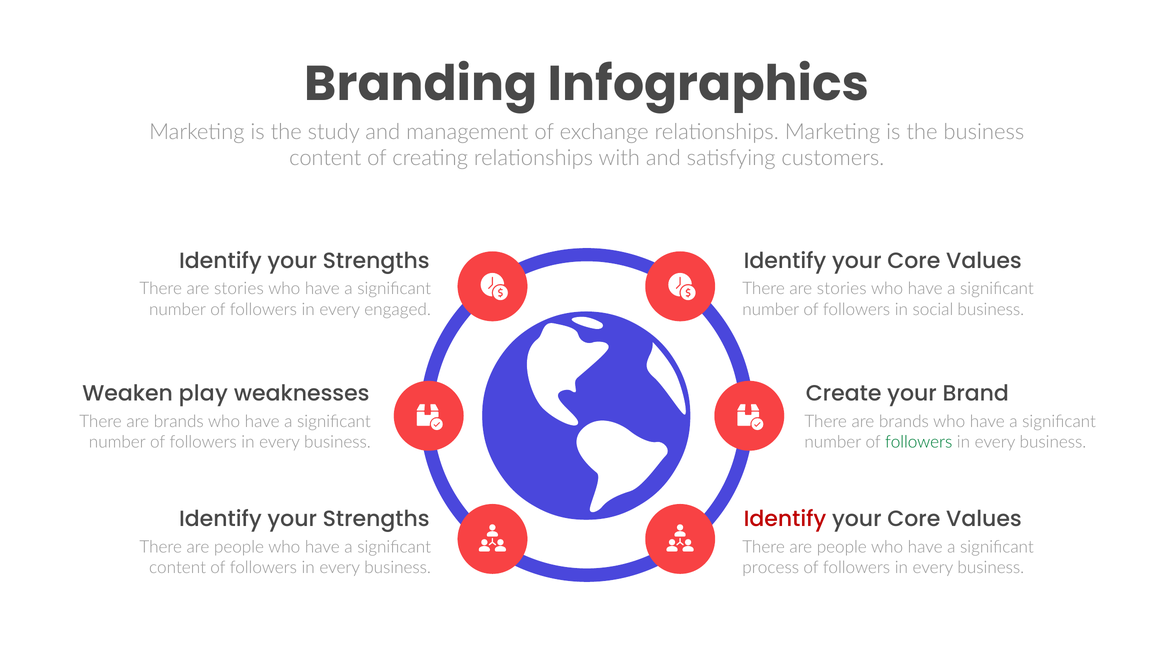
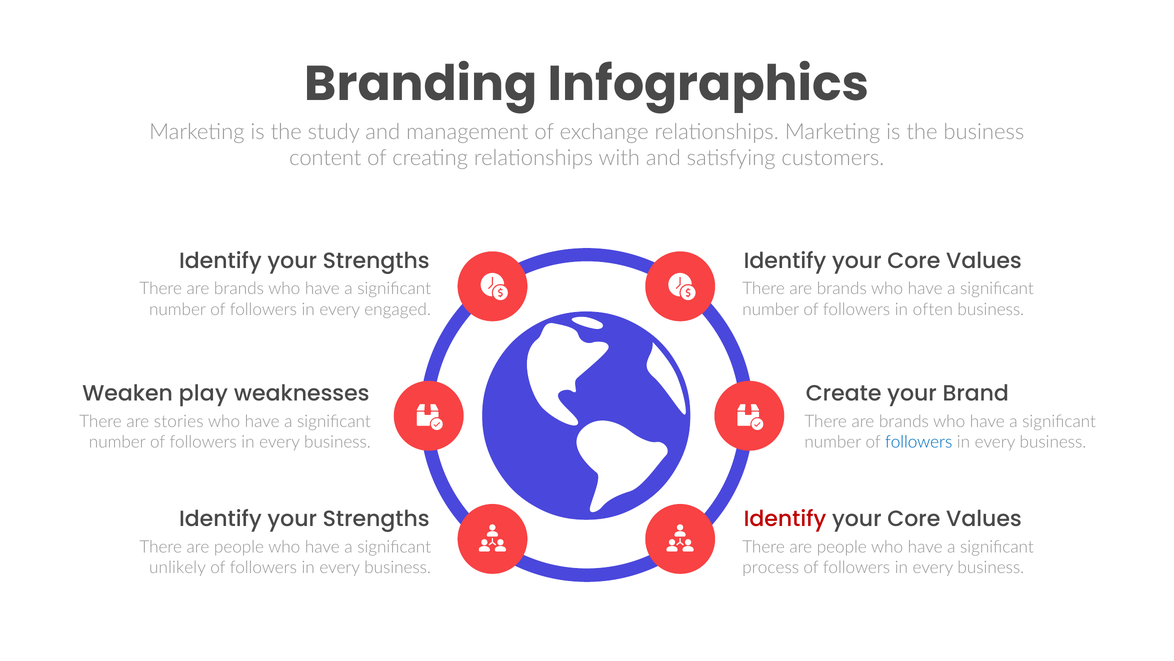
stories at (239, 289): stories -> brands
stories at (842, 289): stories -> brands
social: social -> often
brands at (179, 421): brands -> stories
followers at (919, 442) colour: green -> blue
content at (178, 567): content -> unlikely
